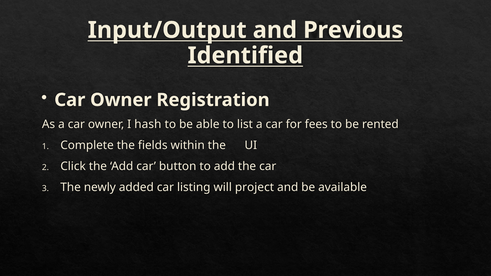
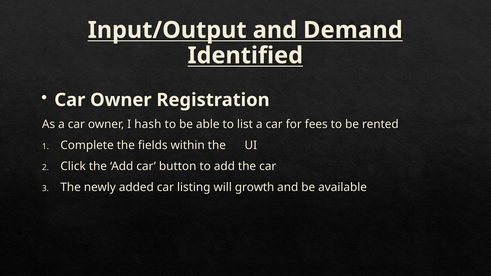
Previous: Previous -> Demand
project: project -> growth
